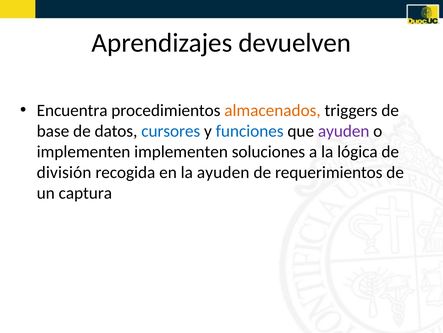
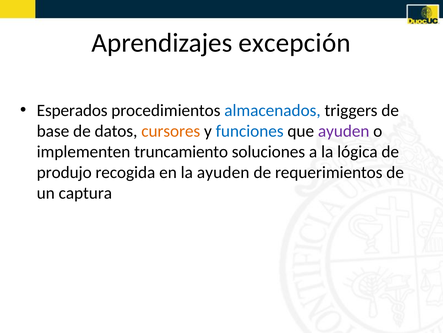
devuelven: devuelven -> excepción
Encuentra: Encuentra -> Esperados
almacenados colour: orange -> blue
cursores colour: blue -> orange
implementen implementen: implementen -> truncamiento
división: división -> produjo
